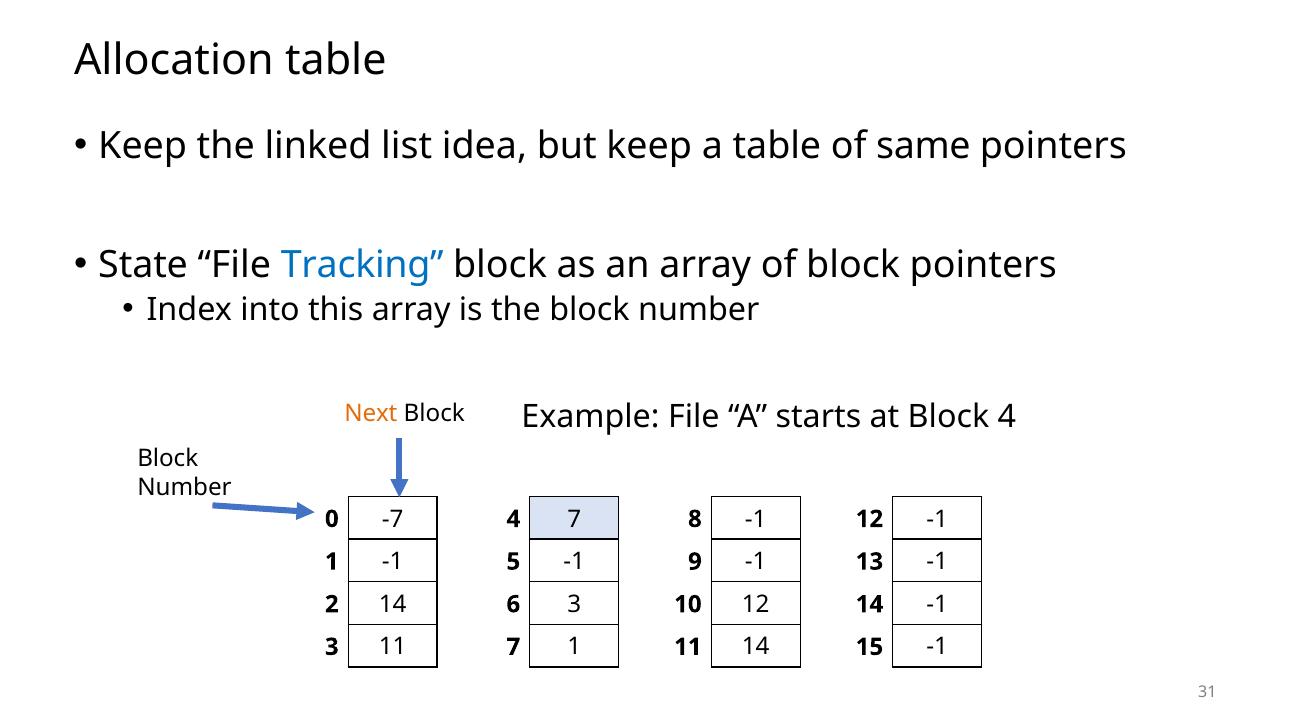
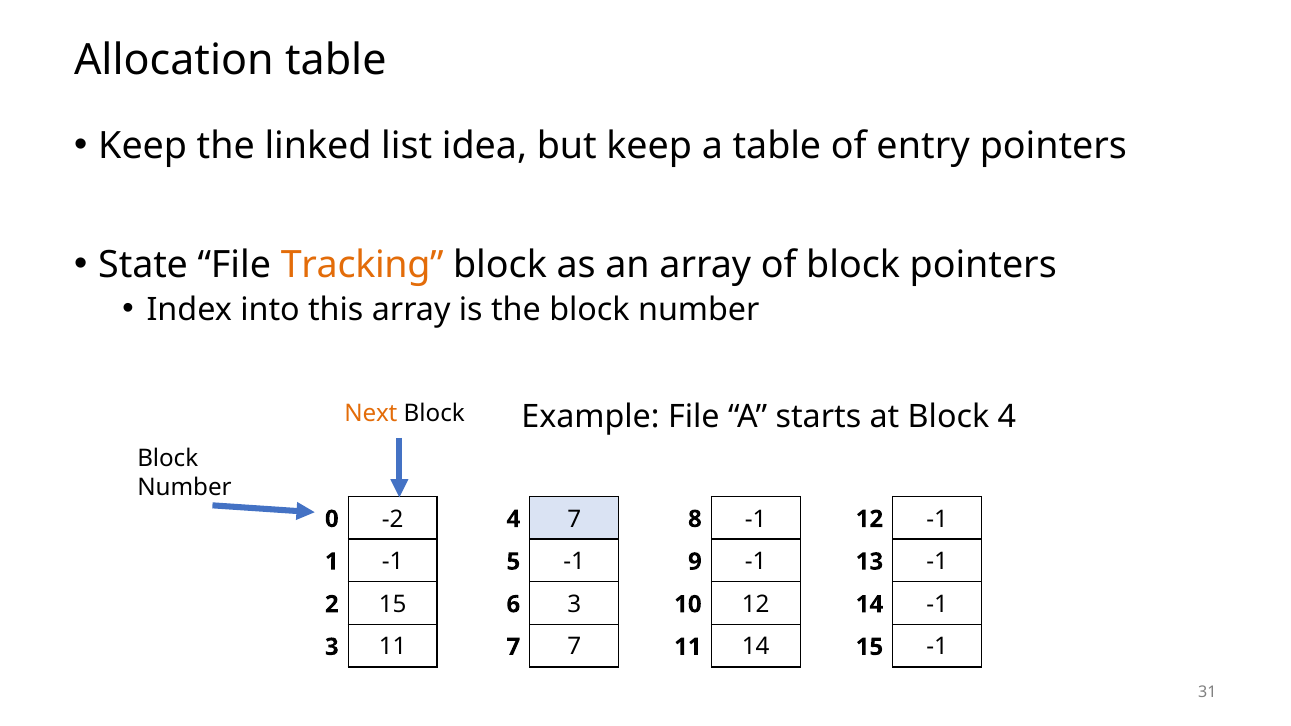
same: same -> entry
Tracking colour: blue -> orange
-7: -7 -> -2
2 14: 14 -> 15
7 1: 1 -> 7
